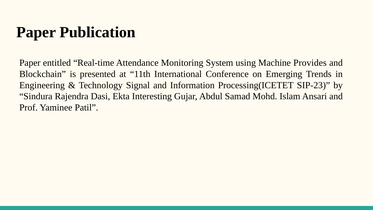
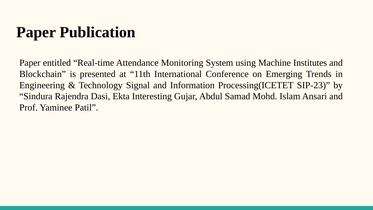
Provides: Provides -> Institutes
